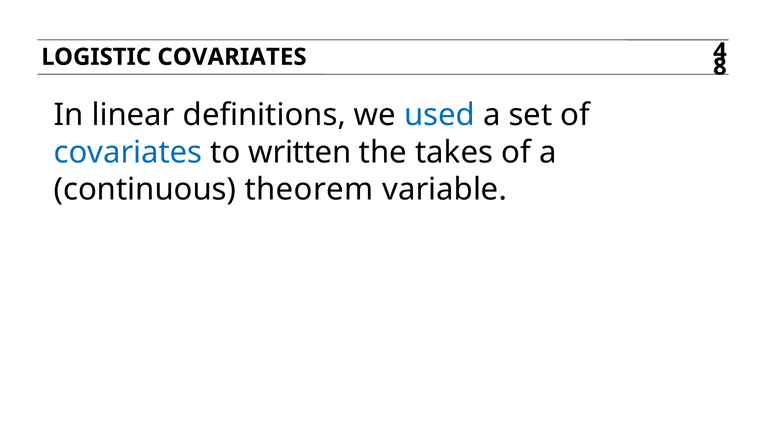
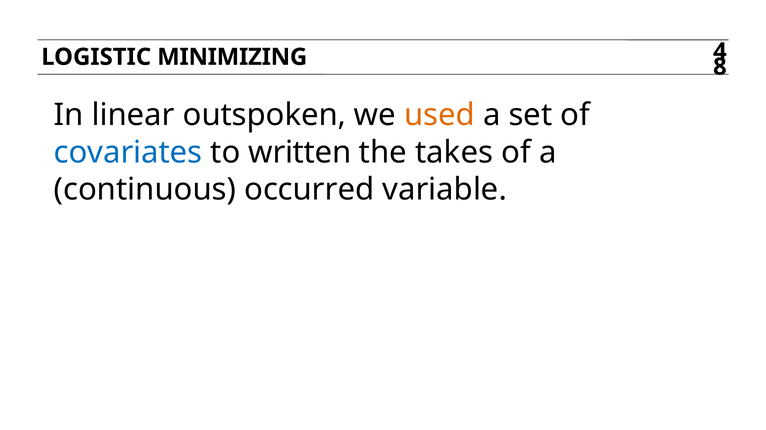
LOGISTIC COVARIATES: COVARIATES -> MINIMIZING
definitions: definitions -> outspoken
used colour: blue -> orange
theorem: theorem -> occurred
